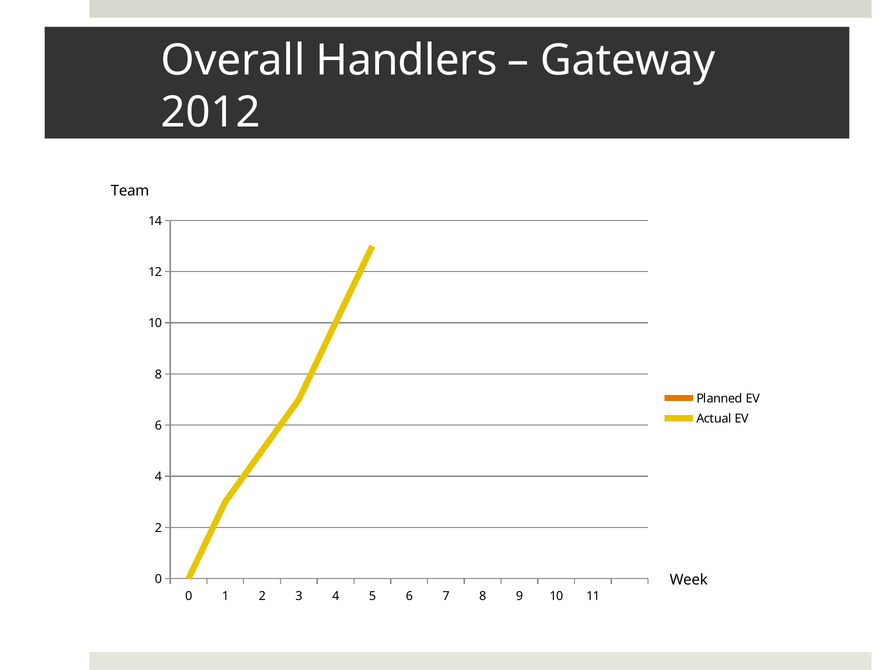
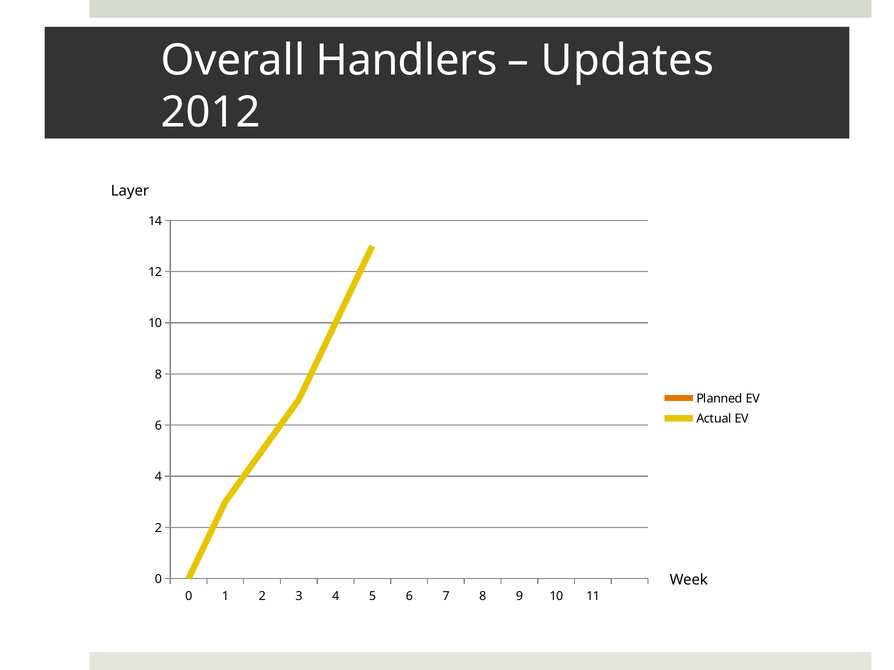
Gateway: Gateway -> Updates
Team: Team -> Layer
